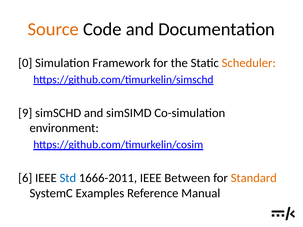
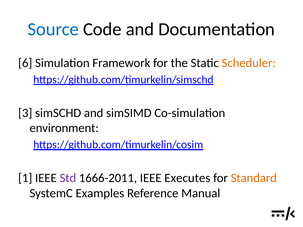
Source colour: orange -> blue
0: 0 -> 6
9: 9 -> 3
6: 6 -> 1
Std colour: blue -> purple
Between: Between -> Executes
